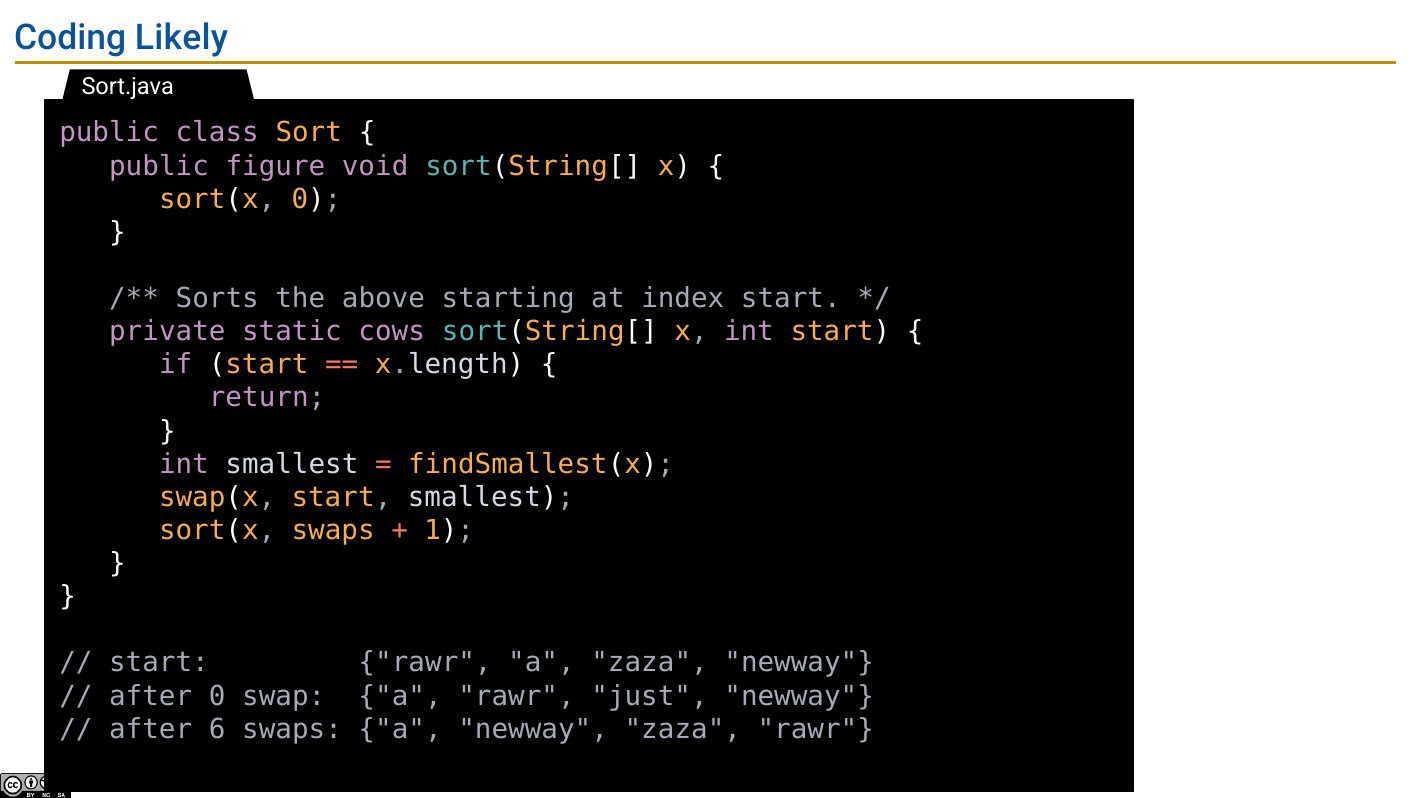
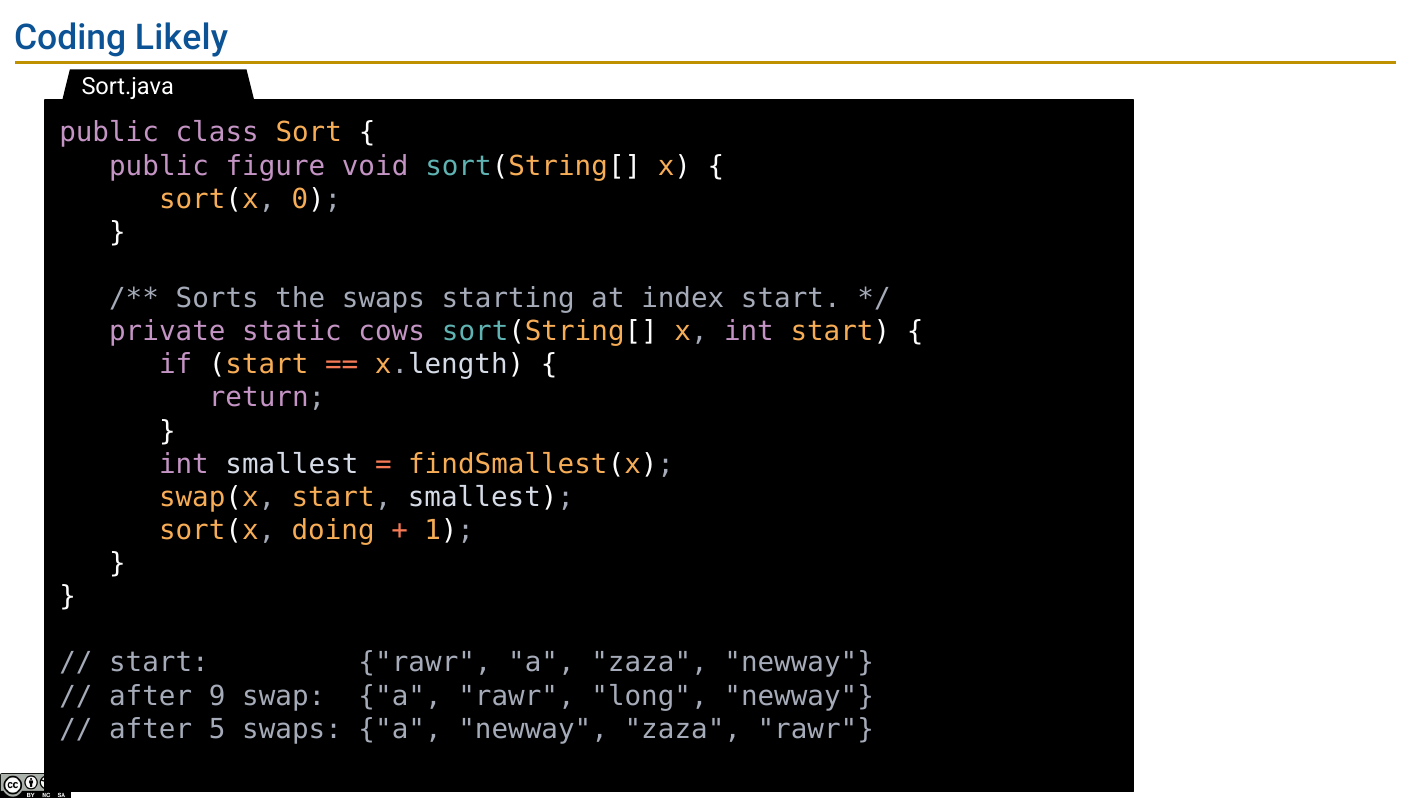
the above: above -> swaps
sort(x swaps: swaps -> doing
after 0: 0 -> 9
just: just -> long
6: 6 -> 5
